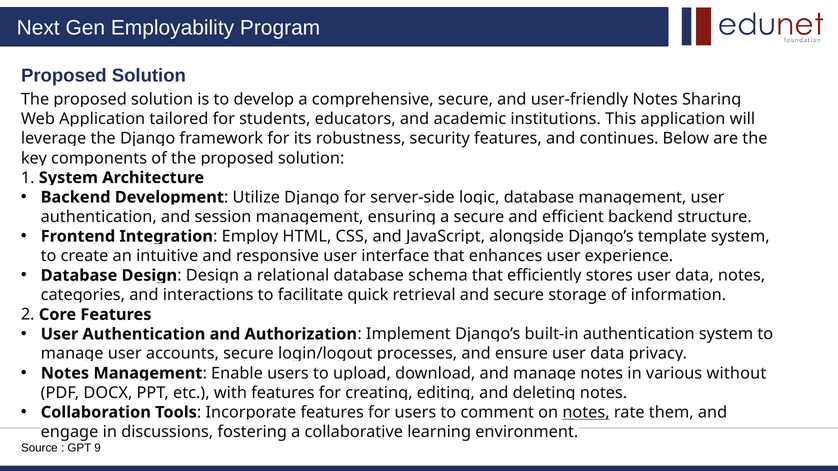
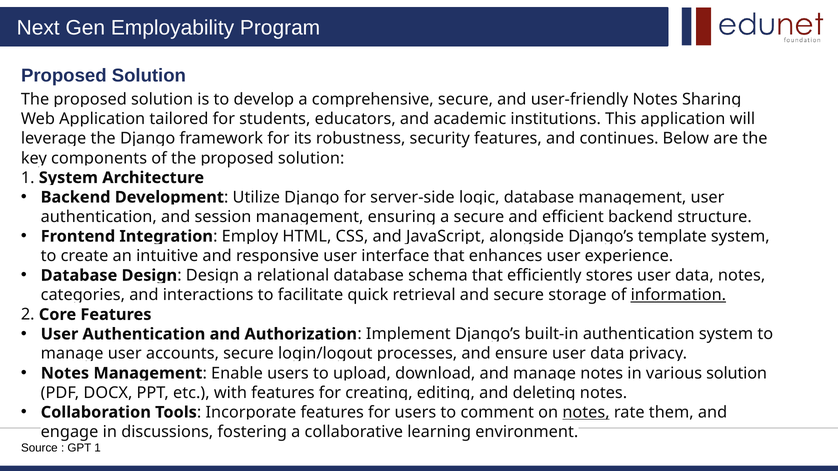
information underline: none -> present
various without: without -> solution
GPT 9: 9 -> 1
